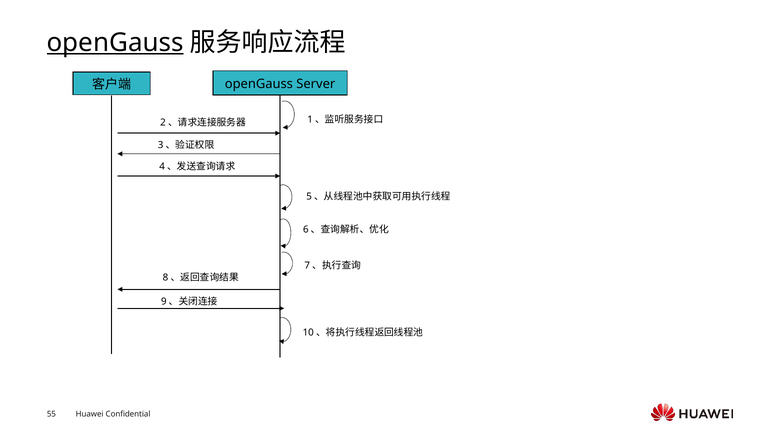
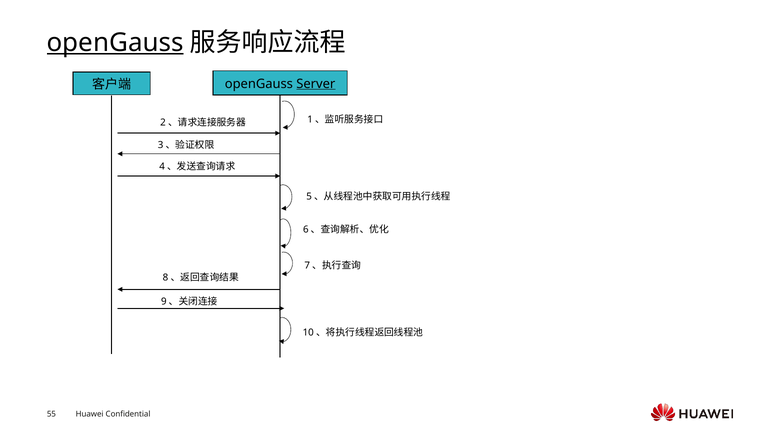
Server underline: none -> present
